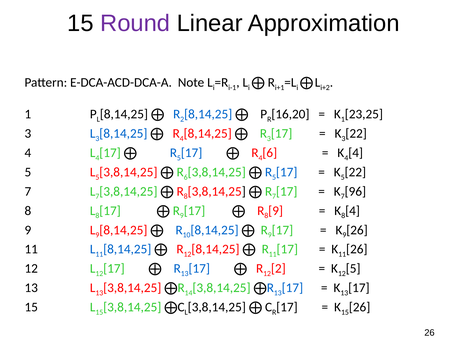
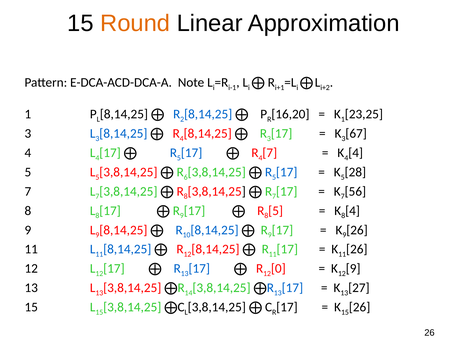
Round colour: purple -> orange
3 22: 22 -> 67
4 6: 6 -> 7
5 22: 22 -> 28
96: 96 -> 56
8 9: 9 -> 5
12 2: 2 -> 0
12 5: 5 -> 9
17 at (359, 288): 17 -> 27
